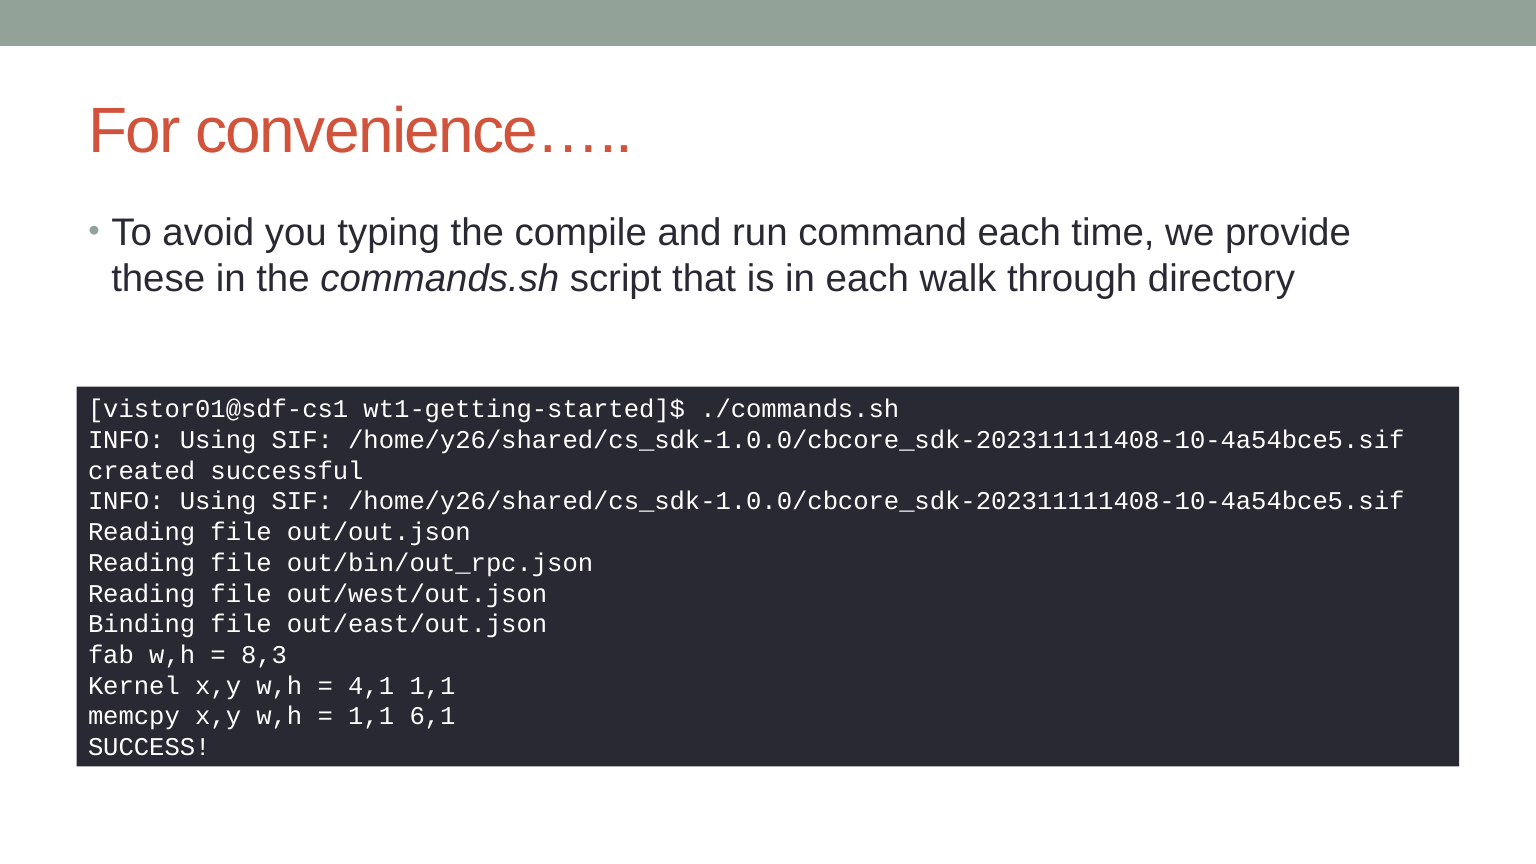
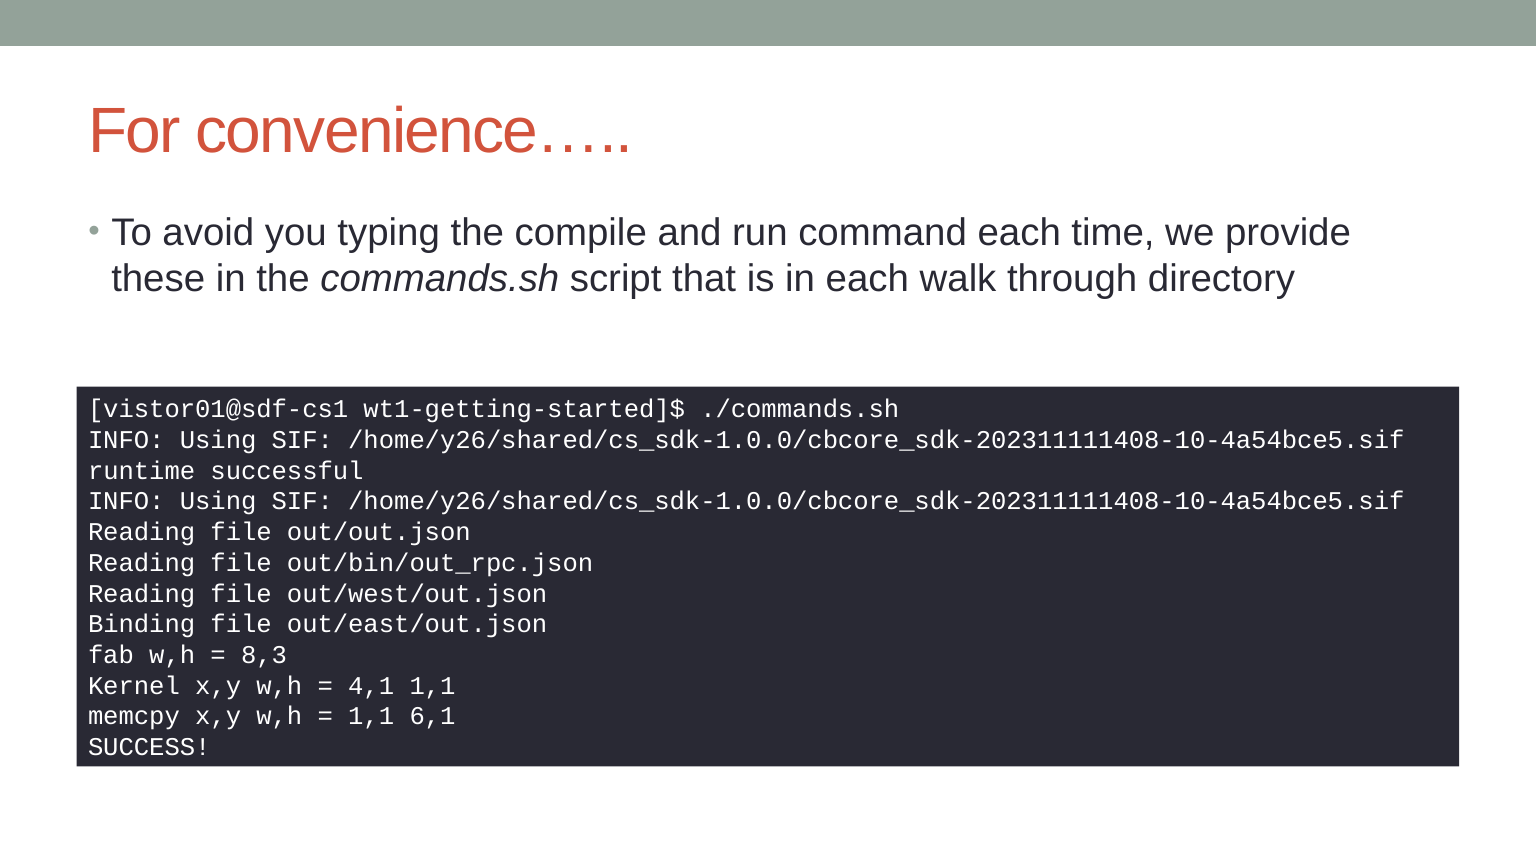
created: created -> runtime
